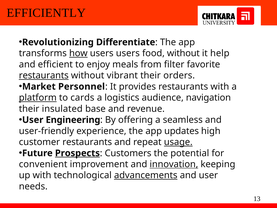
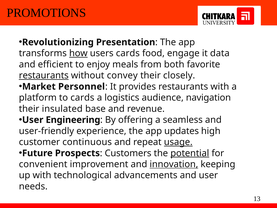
EFFICIENTLY: EFFICIENTLY -> PROMOTIONS
Differentiate: Differentiate -> Presentation
users users: users -> cards
food without: without -> engage
help: help -> data
filter: filter -> both
vibrant: vibrant -> convey
orders: orders -> closely
platform underline: present -> none
customer restaurants: restaurants -> continuous
Prospects underline: present -> none
potential underline: none -> present
advancements underline: present -> none
